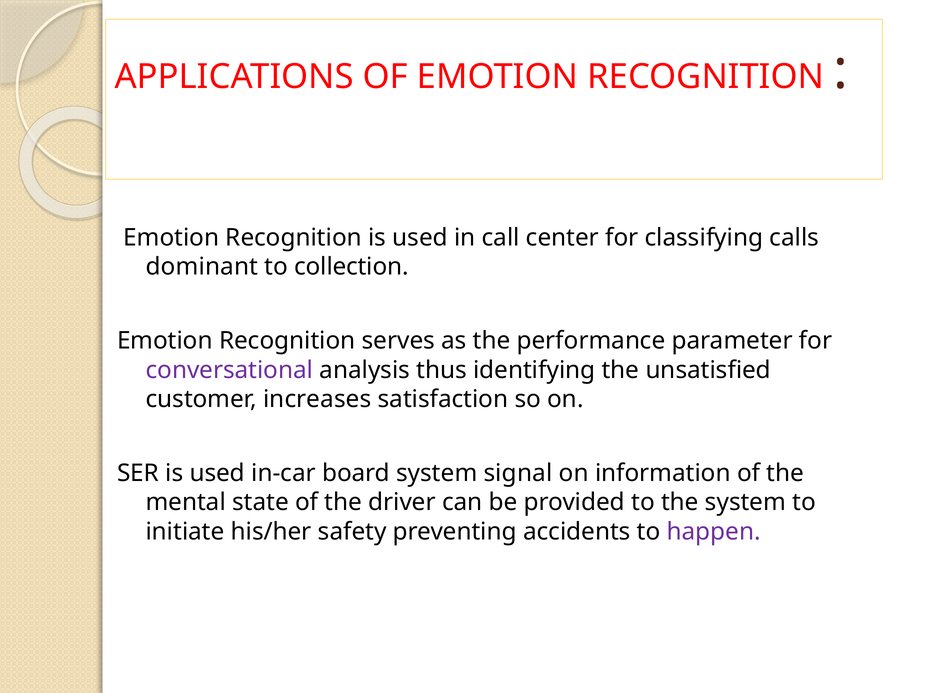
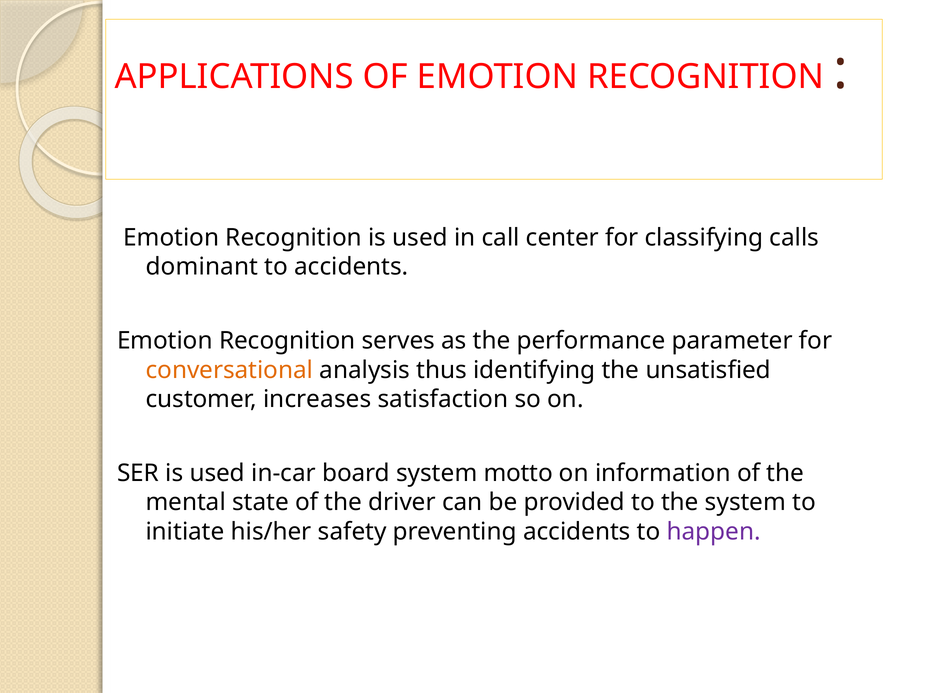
to collection: collection -> accidents
conversational colour: purple -> orange
signal: signal -> motto
